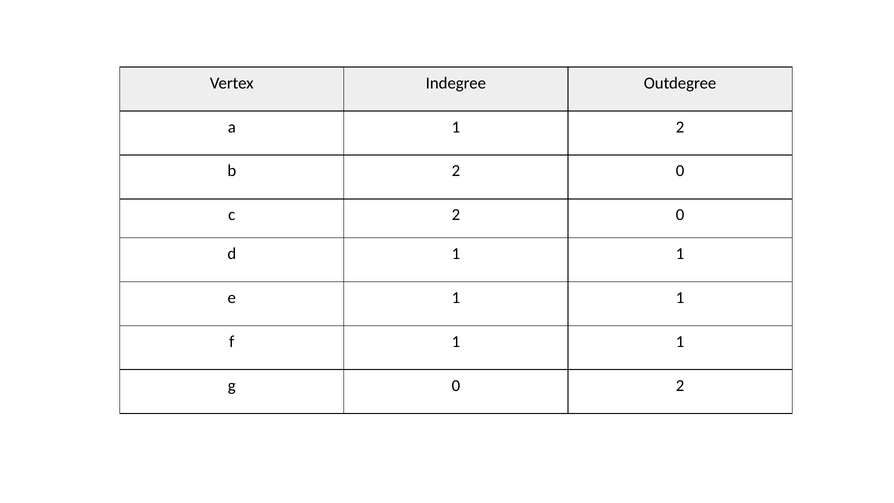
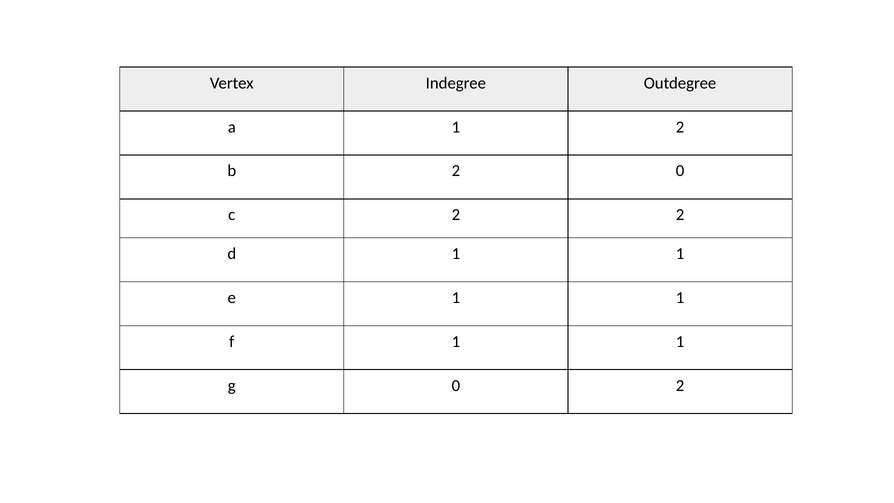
c 2 0: 0 -> 2
